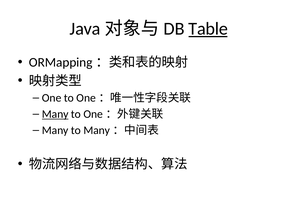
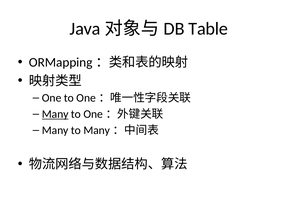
Table underline: present -> none
